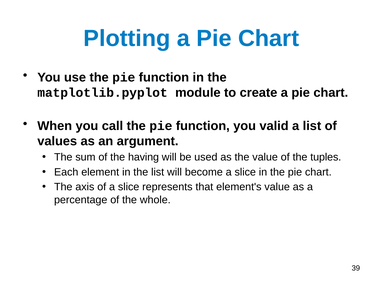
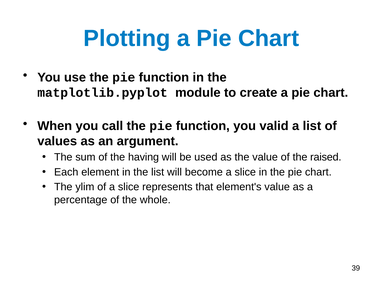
tuples: tuples -> raised
axis: axis -> ylim
